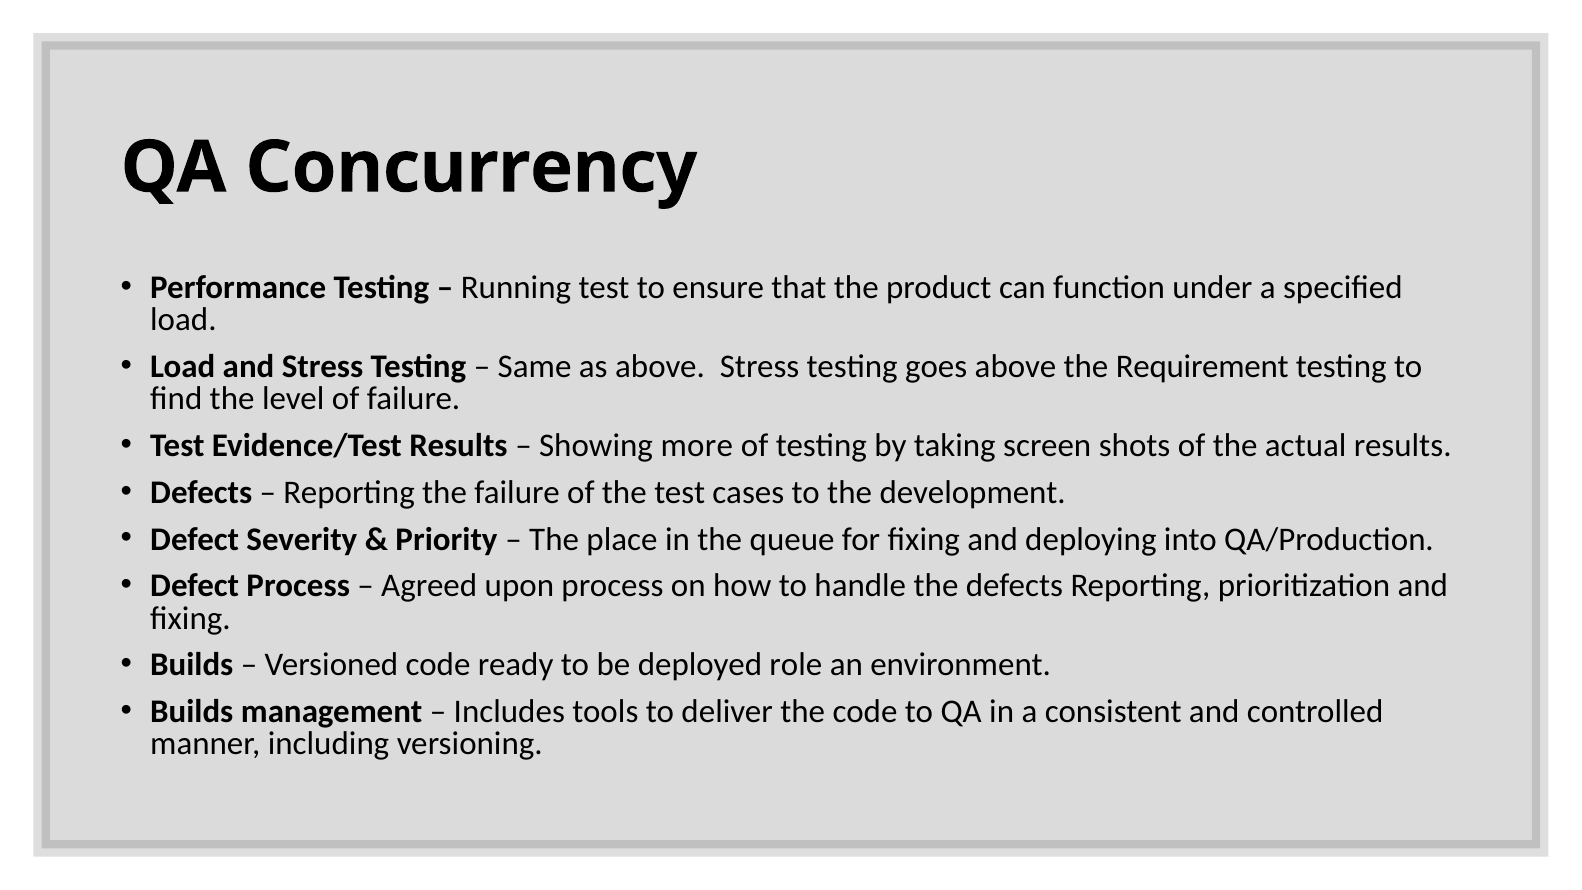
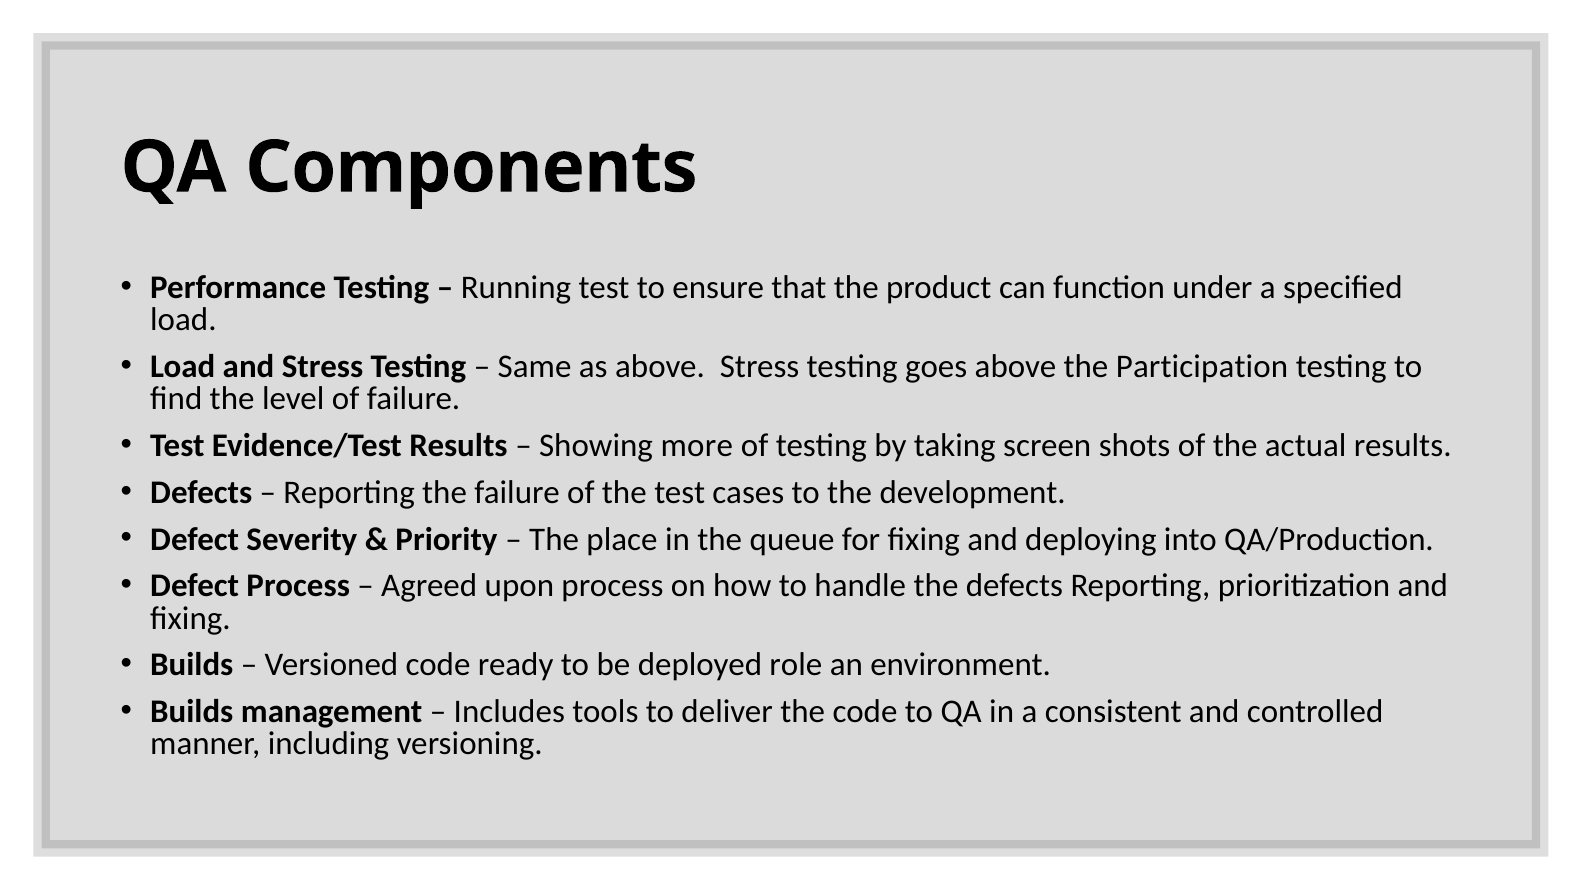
Concurrency: Concurrency -> Components
Requirement: Requirement -> Participation
